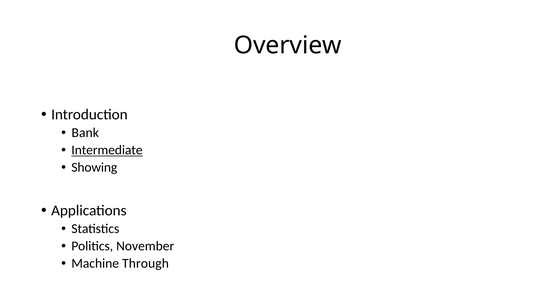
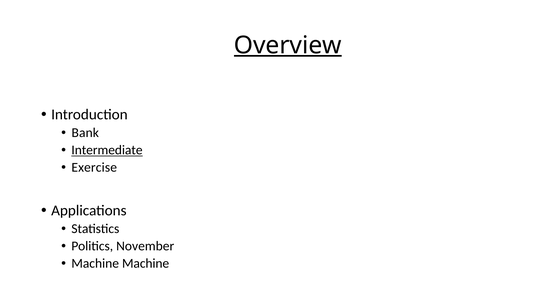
Overview underline: none -> present
Showing: Showing -> Exercise
Machine Through: Through -> Machine
